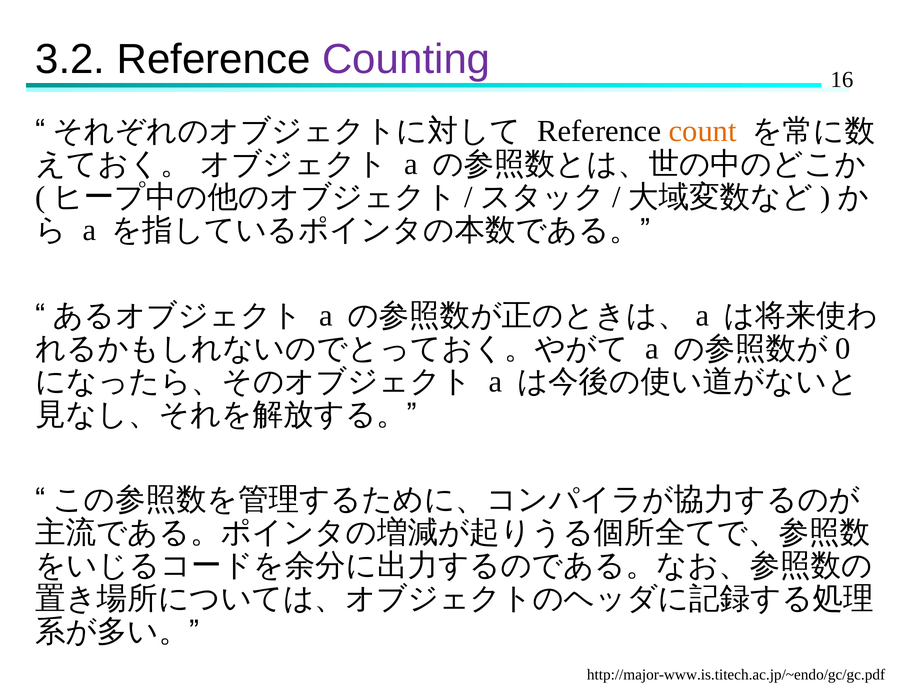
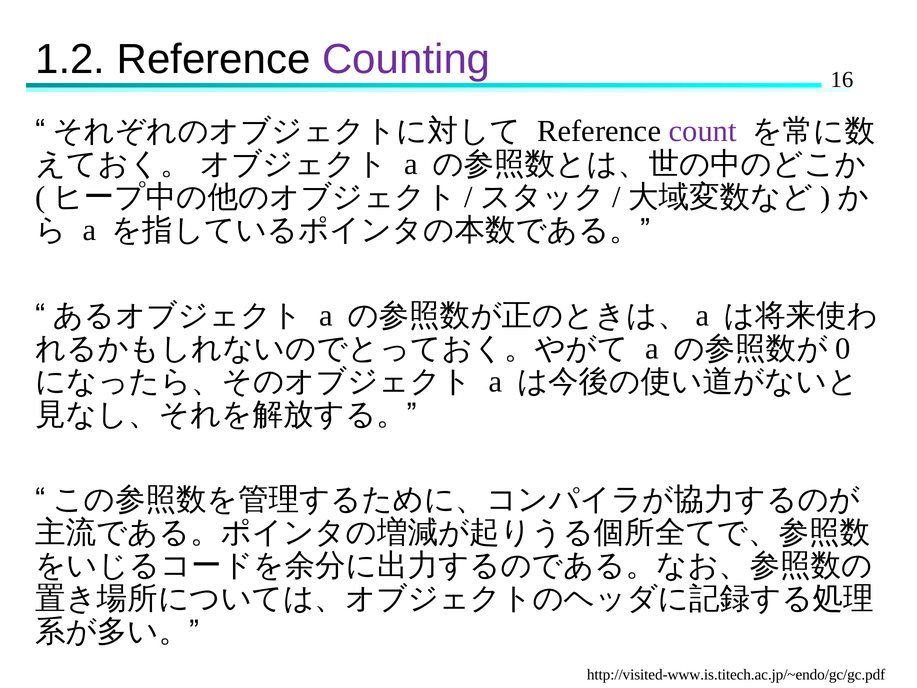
3.2: 3.2 -> 1.2
count colour: orange -> purple
http://major-www.is.titech.ac.jp/~endo/gc/gc.pdf: http://major-www.is.titech.ac.jp/~endo/gc/gc.pdf -> http://visited-www.is.titech.ac.jp/~endo/gc/gc.pdf
